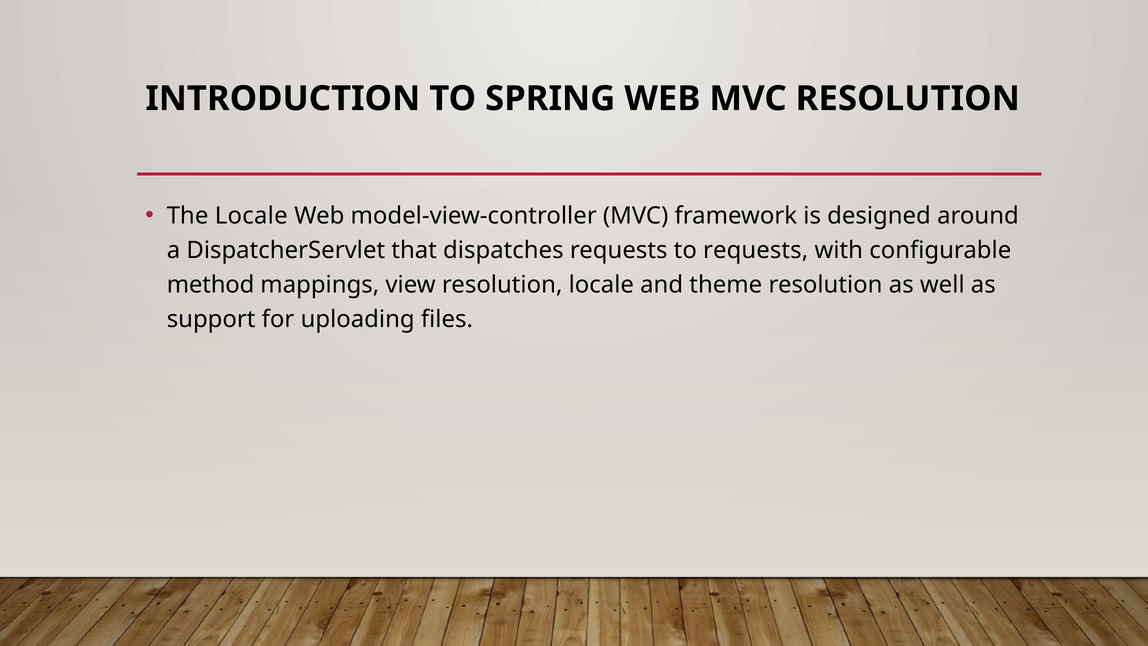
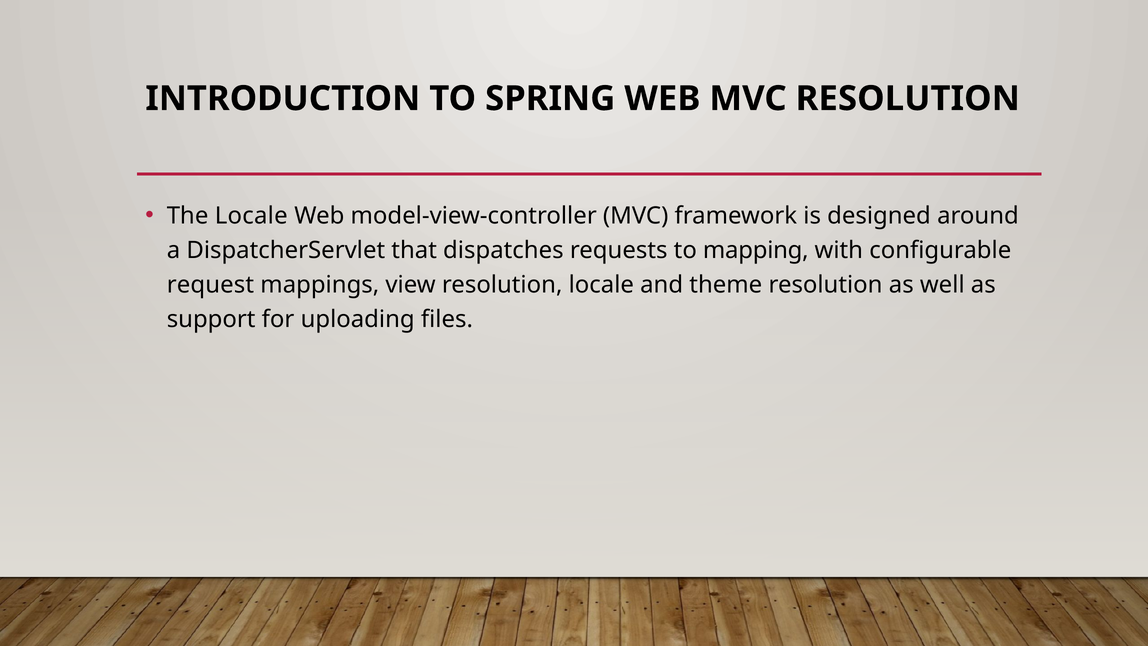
to requests: requests -> mapping
method: method -> request
